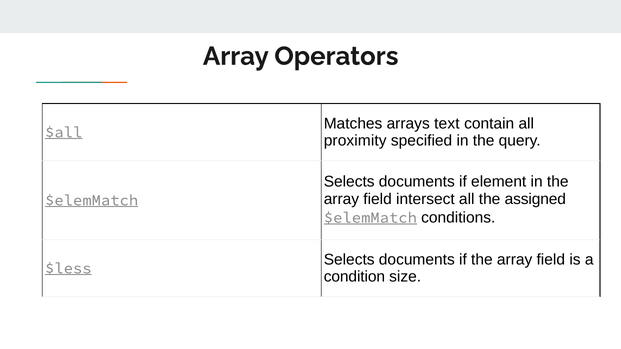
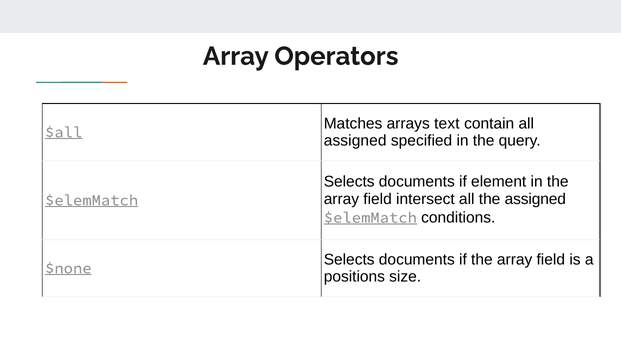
proximity at (355, 141): proximity -> assigned
$less: $less -> $none
condition: condition -> positions
